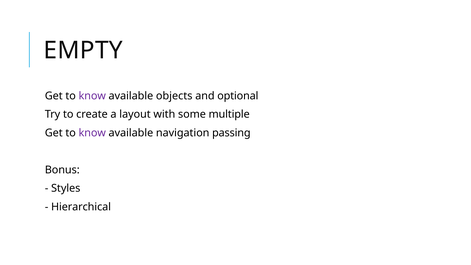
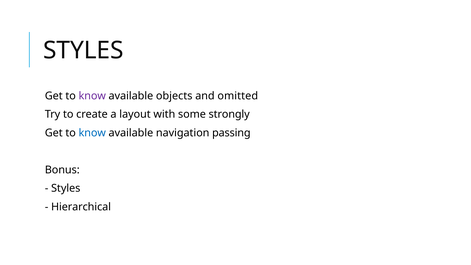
EMPTY at (83, 51): EMPTY -> STYLES
optional: optional -> omitted
multiple: multiple -> strongly
know at (92, 133) colour: purple -> blue
